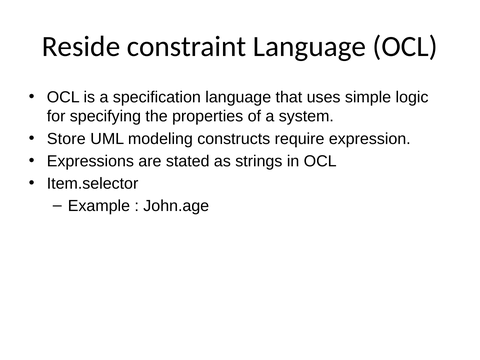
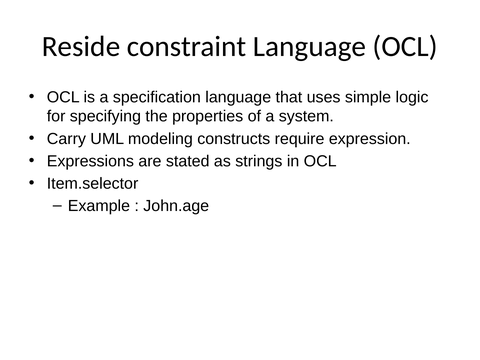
Store: Store -> Carry
